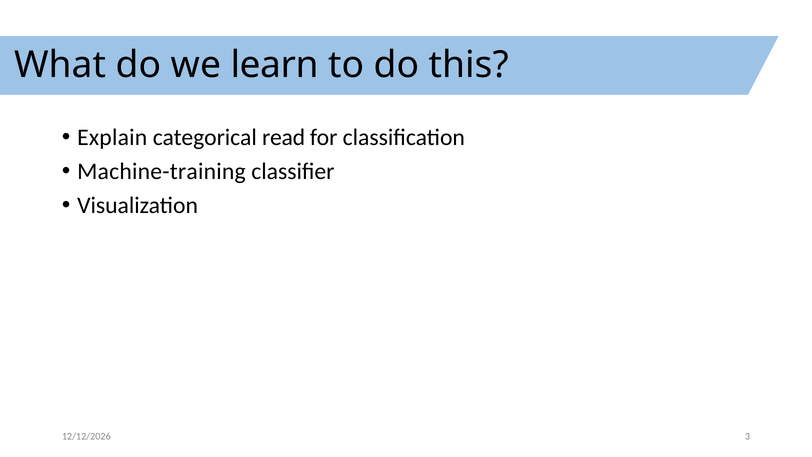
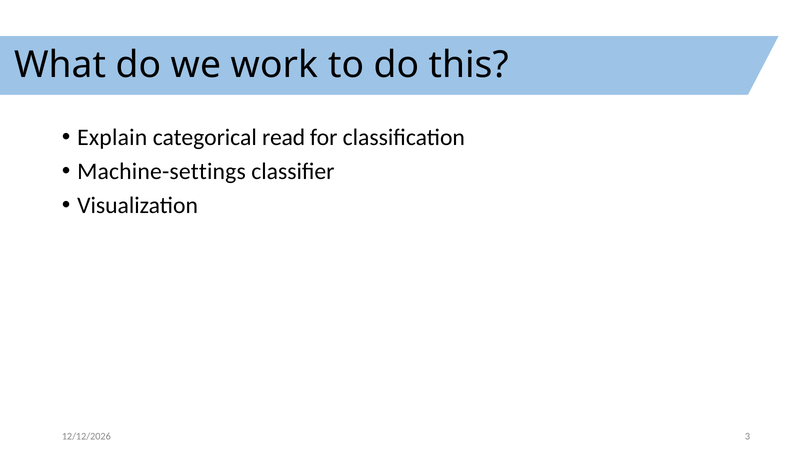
learn: learn -> work
Machine-training: Machine-training -> Machine-settings
